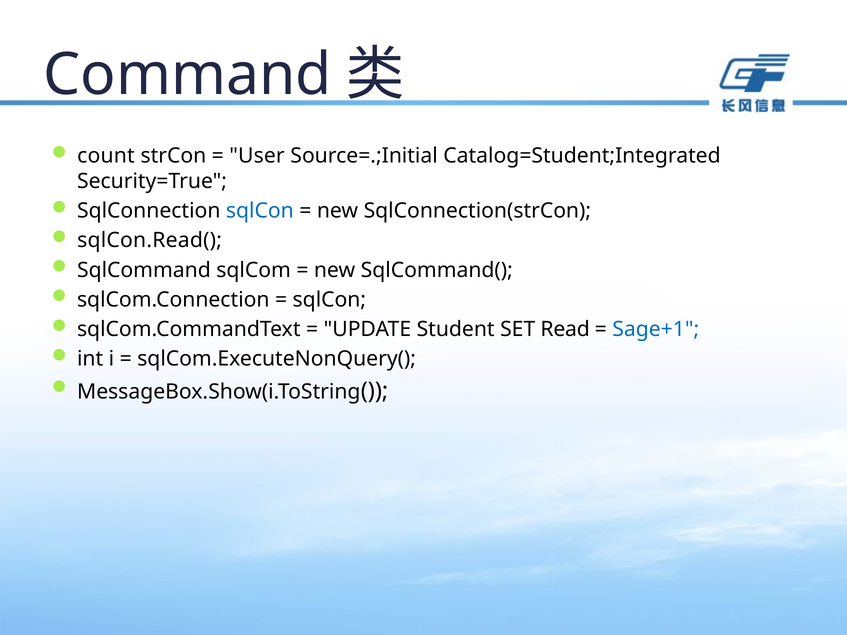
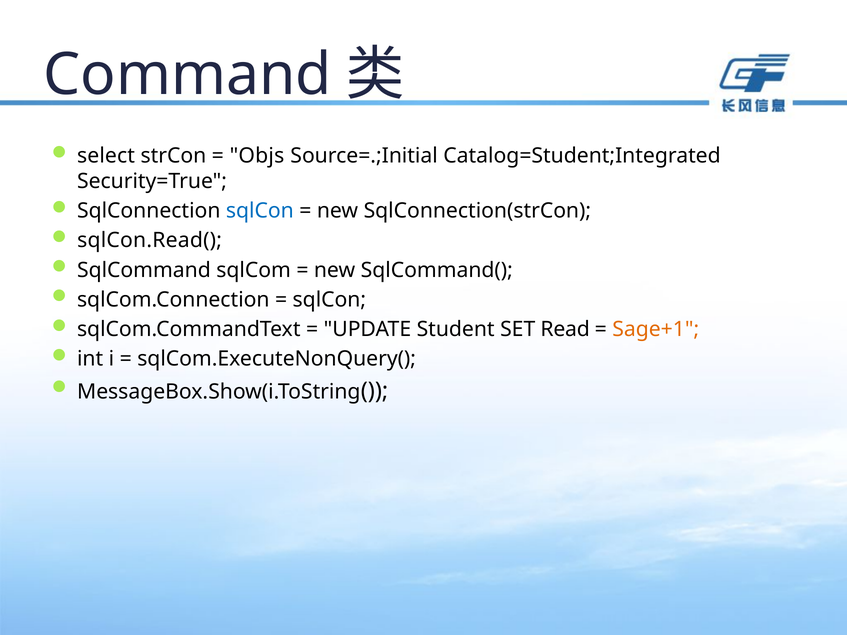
count: count -> select
User: User -> Objs
Sage+1 colour: blue -> orange
